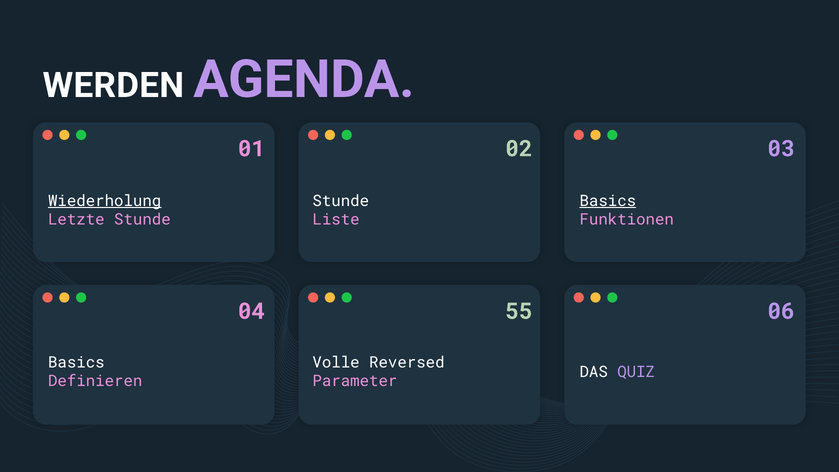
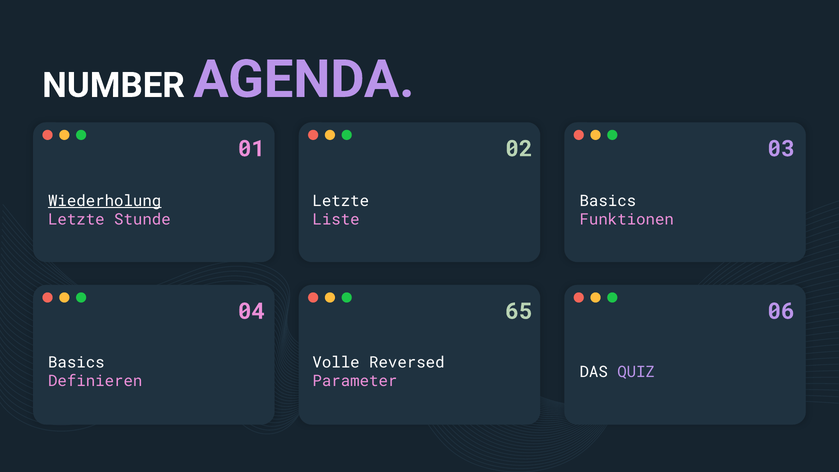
WERDEN: WERDEN -> NUMBER
Stunde at (341, 201): Stunde -> Letzte
Basics at (608, 201) underline: present -> none
55: 55 -> 65
